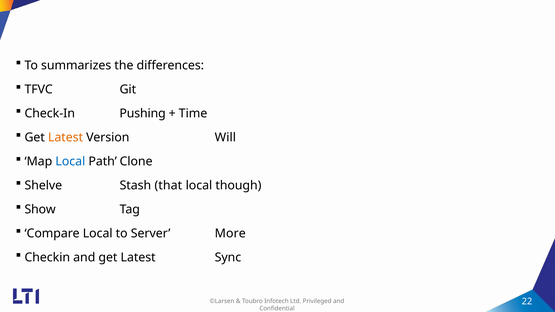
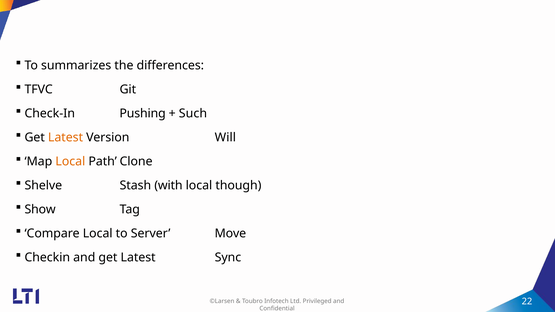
Time: Time -> Such
Local at (70, 161) colour: blue -> orange
that: that -> with
More: More -> Move
